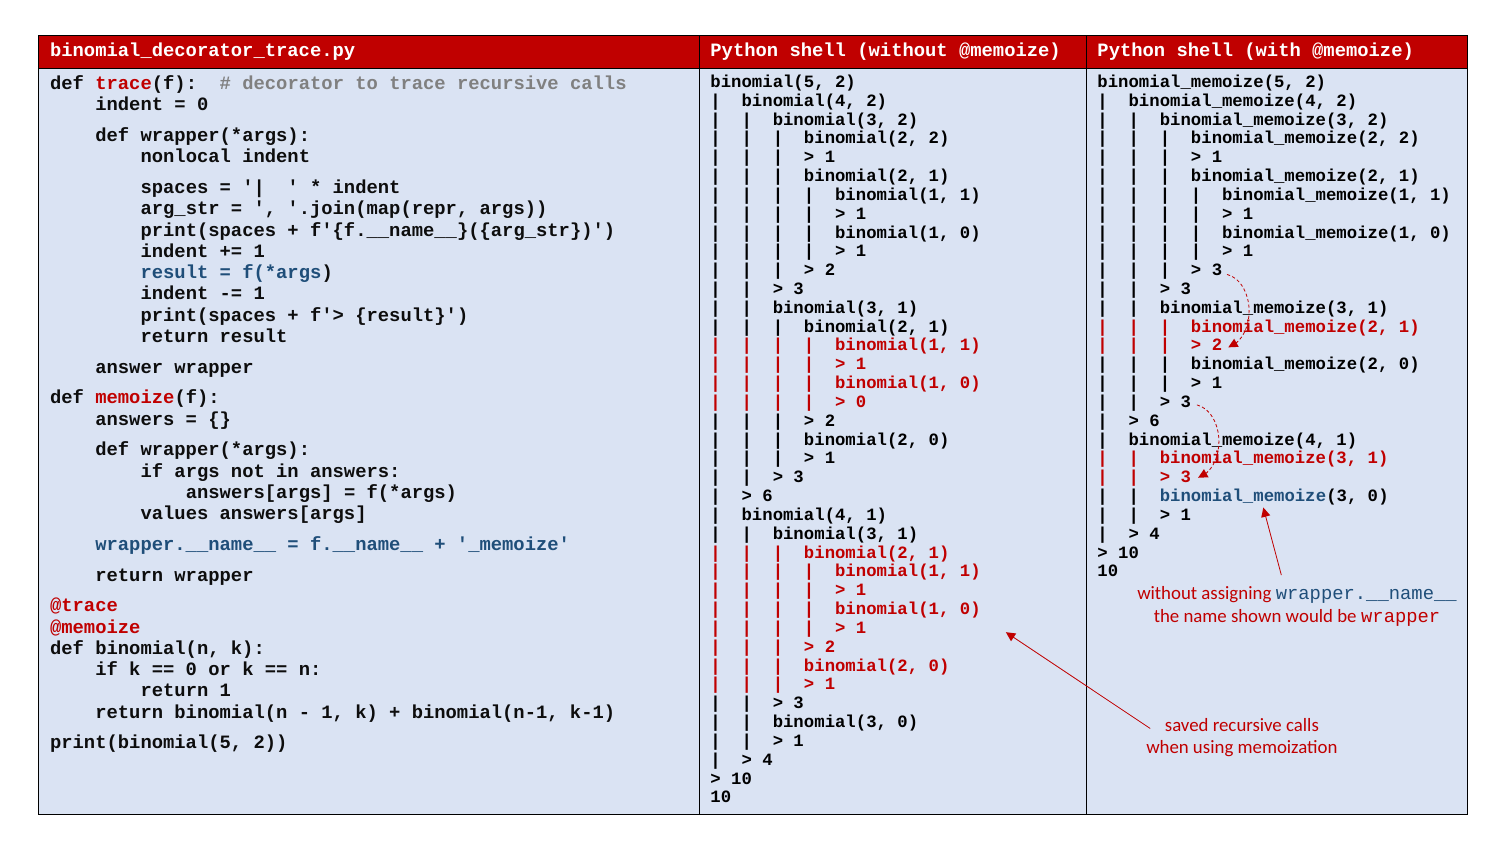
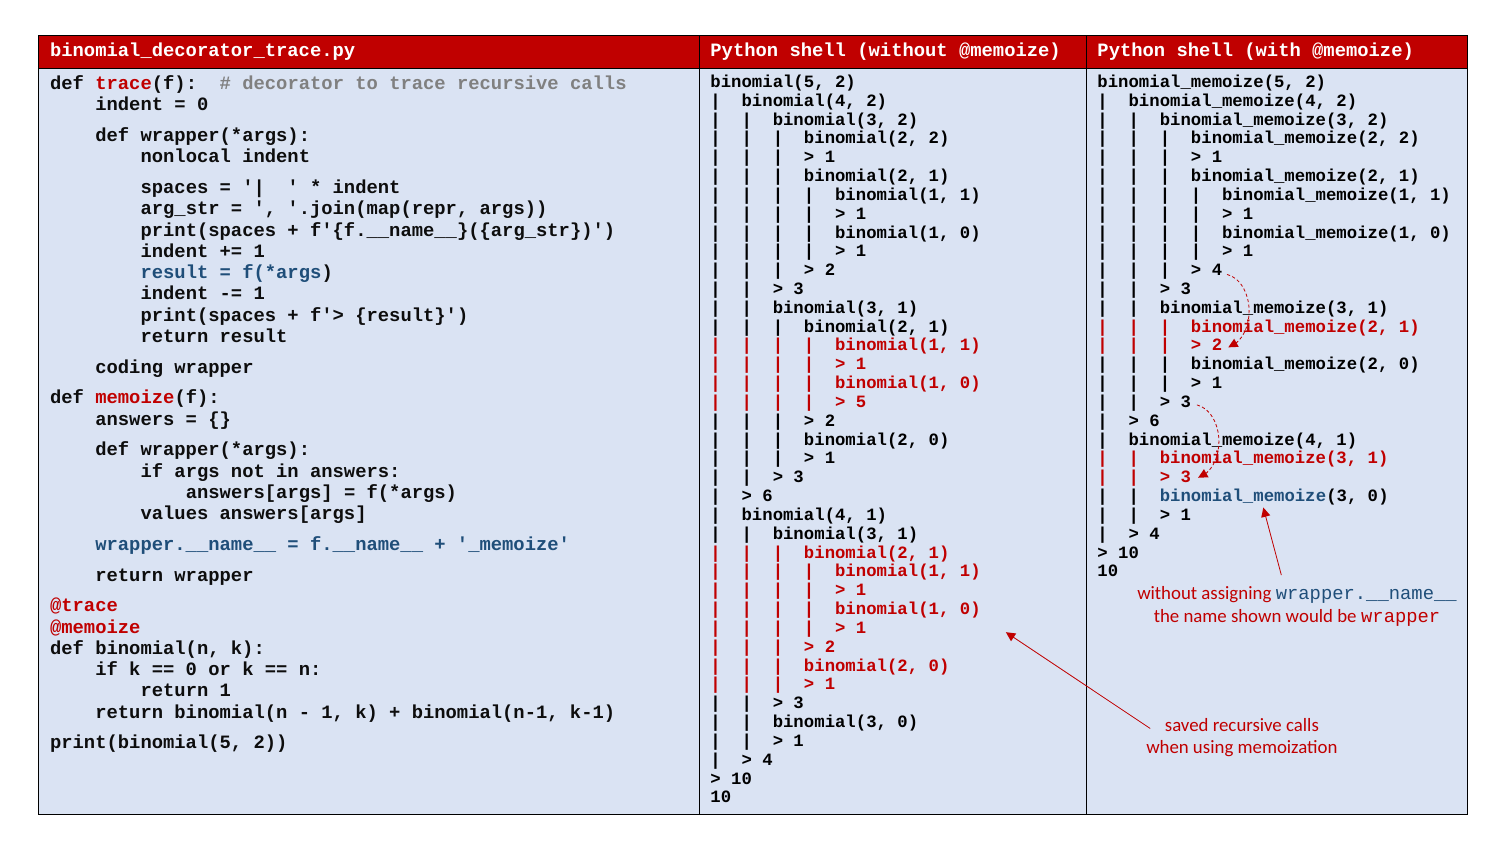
3 at (1217, 270): 3 -> 4
answer: answer -> coding
0 at (861, 402): 0 -> 5
